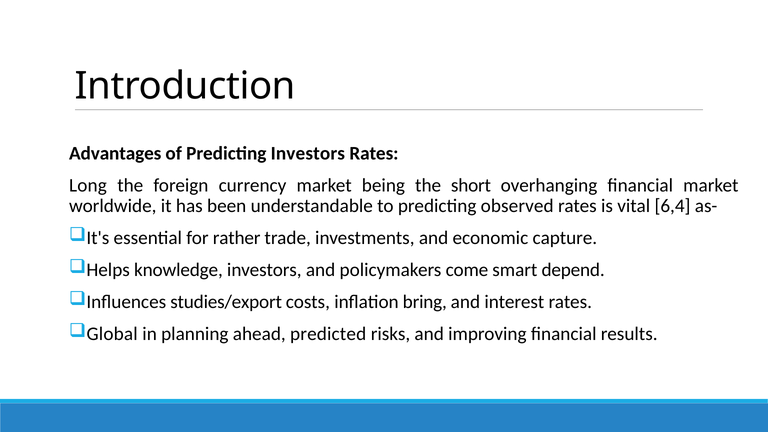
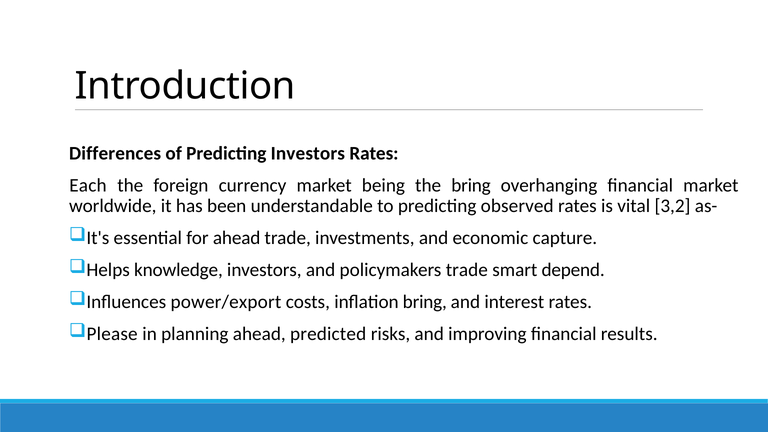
Advantages: Advantages -> Differences
Long: Long -> Each
the short: short -> bring
6,4: 6,4 -> 3,2
for rather: rather -> ahead
policymakers come: come -> trade
studies/export: studies/export -> power/export
Global: Global -> Please
